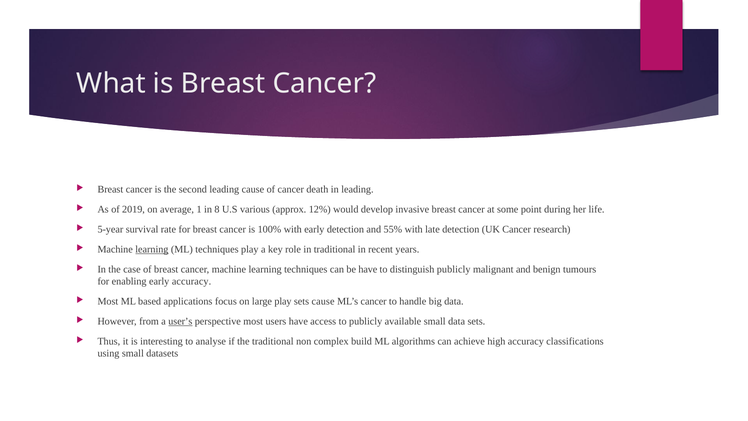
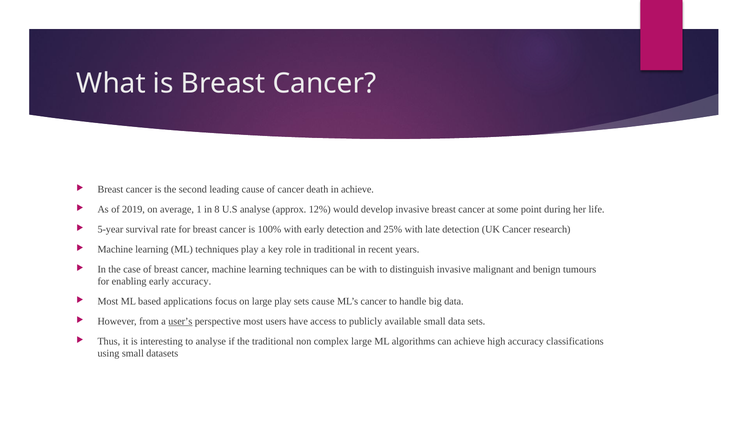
in leading: leading -> achieve
U.S various: various -> analyse
55%: 55% -> 25%
learning at (152, 249) underline: present -> none
be have: have -> with
distinguish publicly: publicly -> invasive
complex build: build -> large
